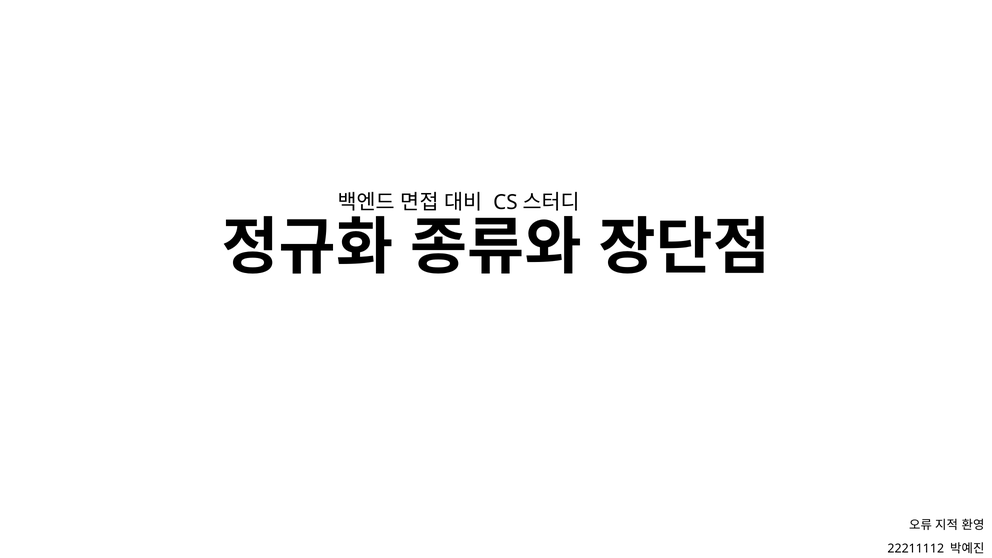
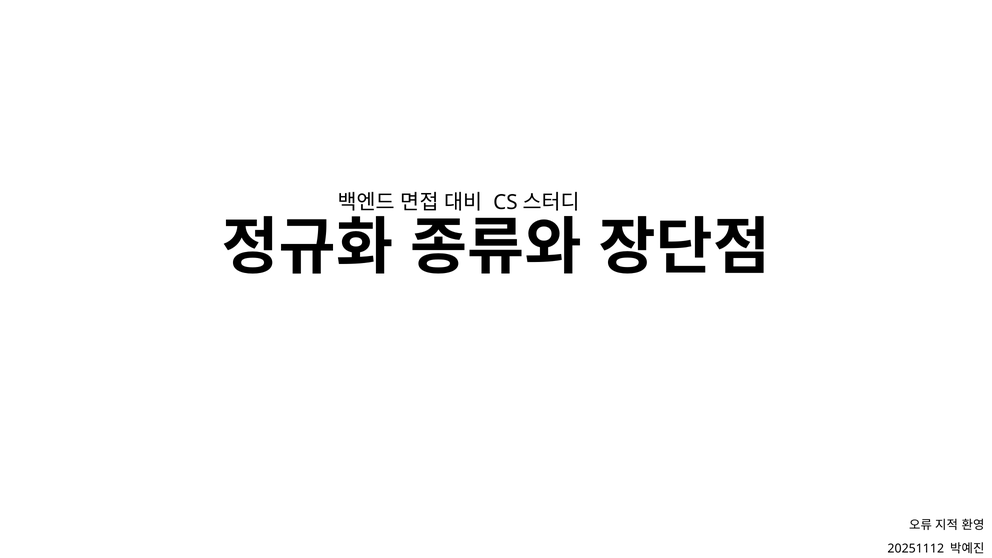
22211112: 22211112 -> 20251112
